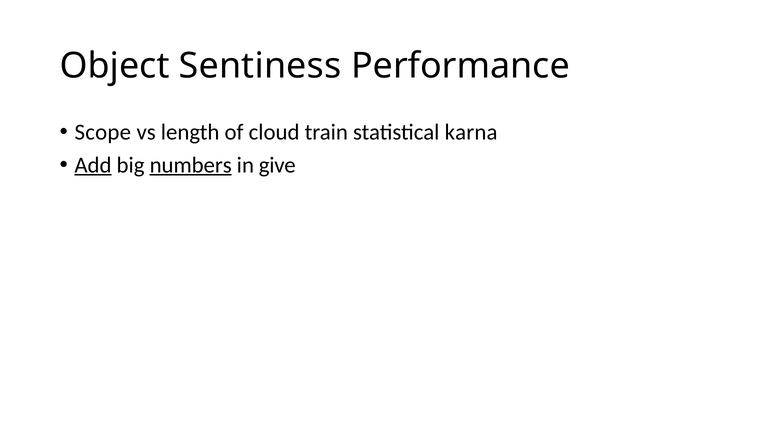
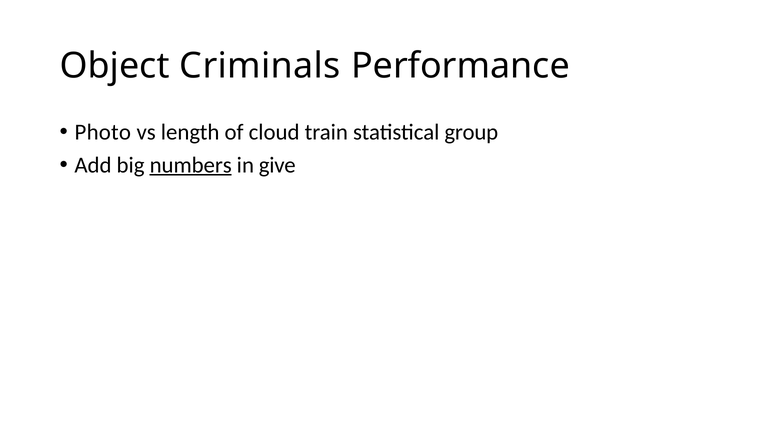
Sentiness: Sentiness -> Criminals
Scope: Scope -> Photo
karna: karna -> group
Add underline: present -> none
